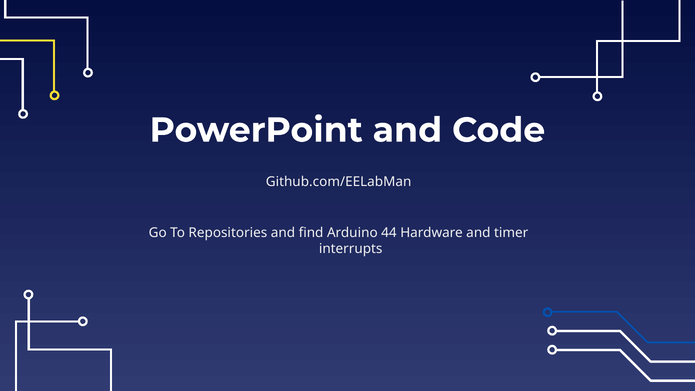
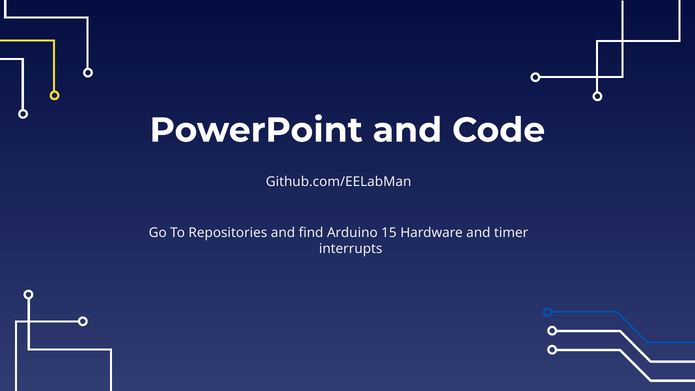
44: 44 -> 15
